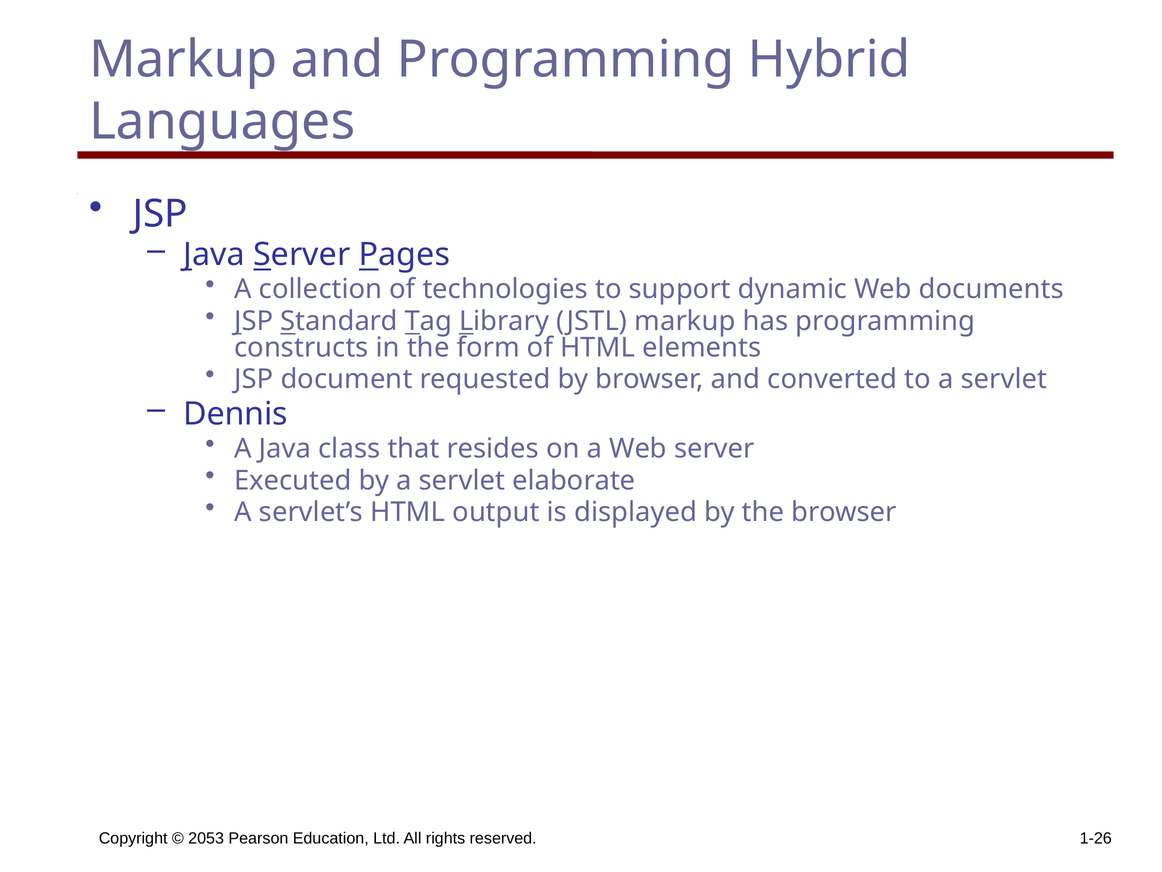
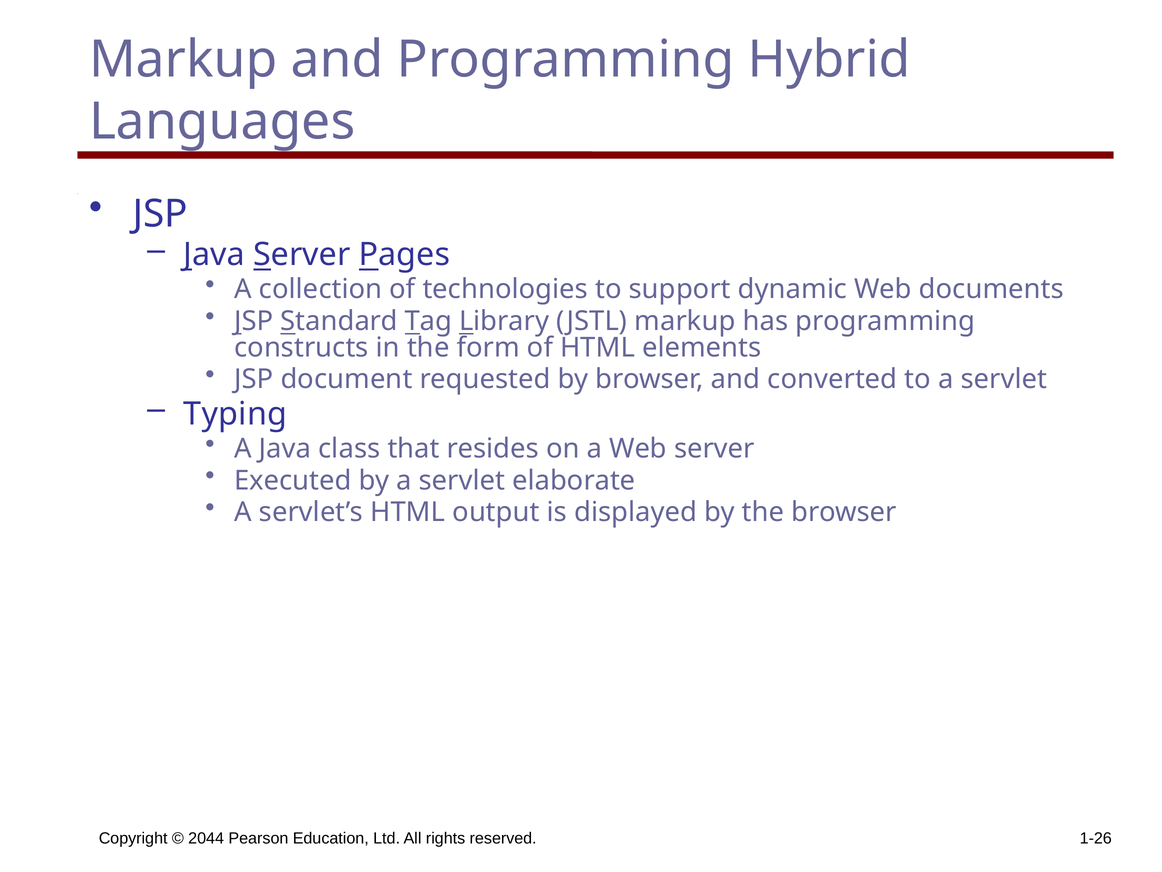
Dennis: Dennis -> Typing
2053: 2053 -> 2044
